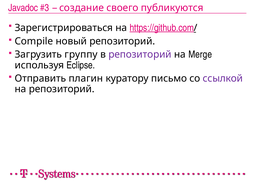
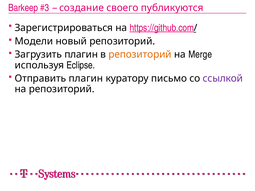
Javadoc: Javadoc -> Barkeep
Compile: Compile -> Модели
Загрузить группу: группу -> плагин
репозиторий at (140, 55) colour: purple -> orange
